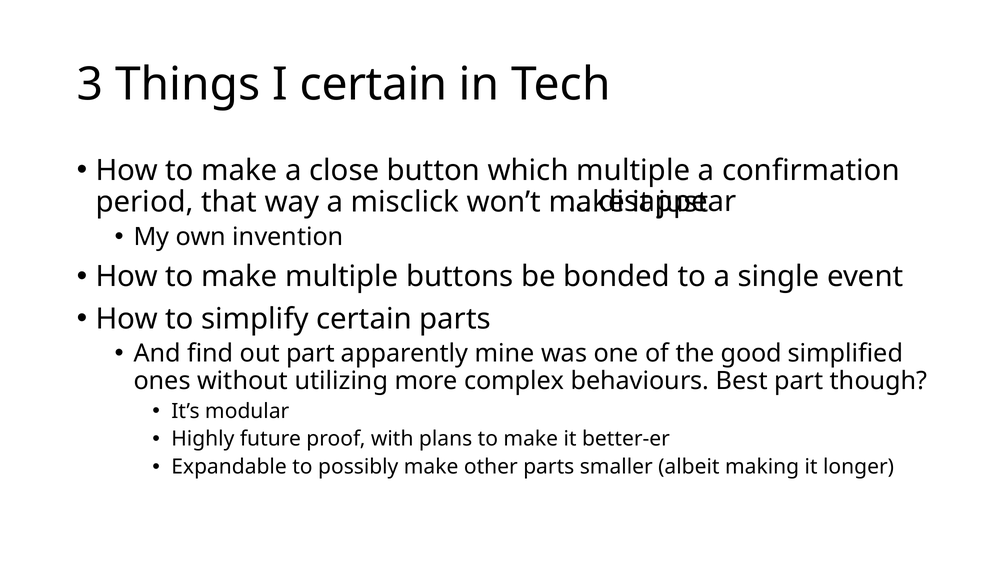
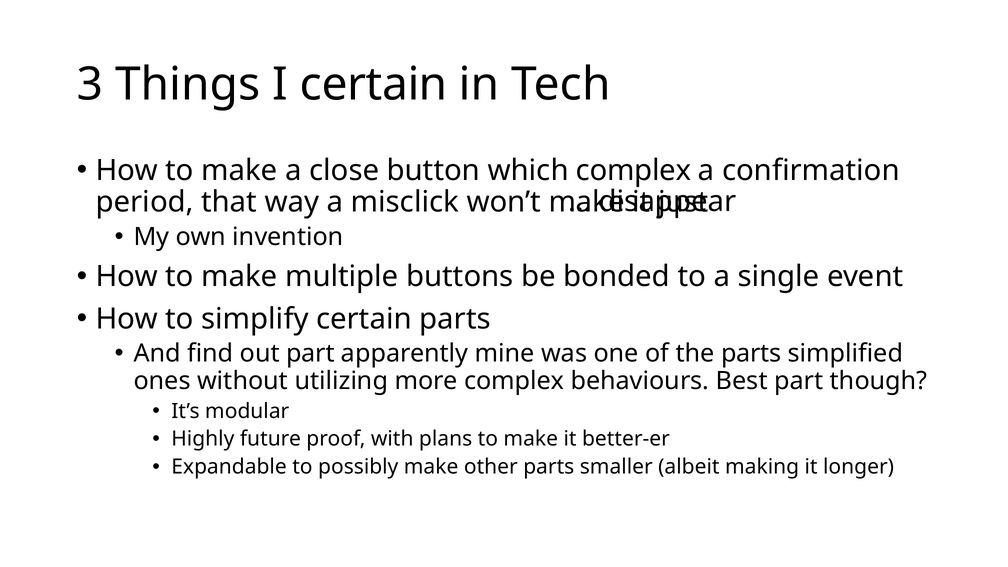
which multiple: multiple -> complex
the good: good -> parts
